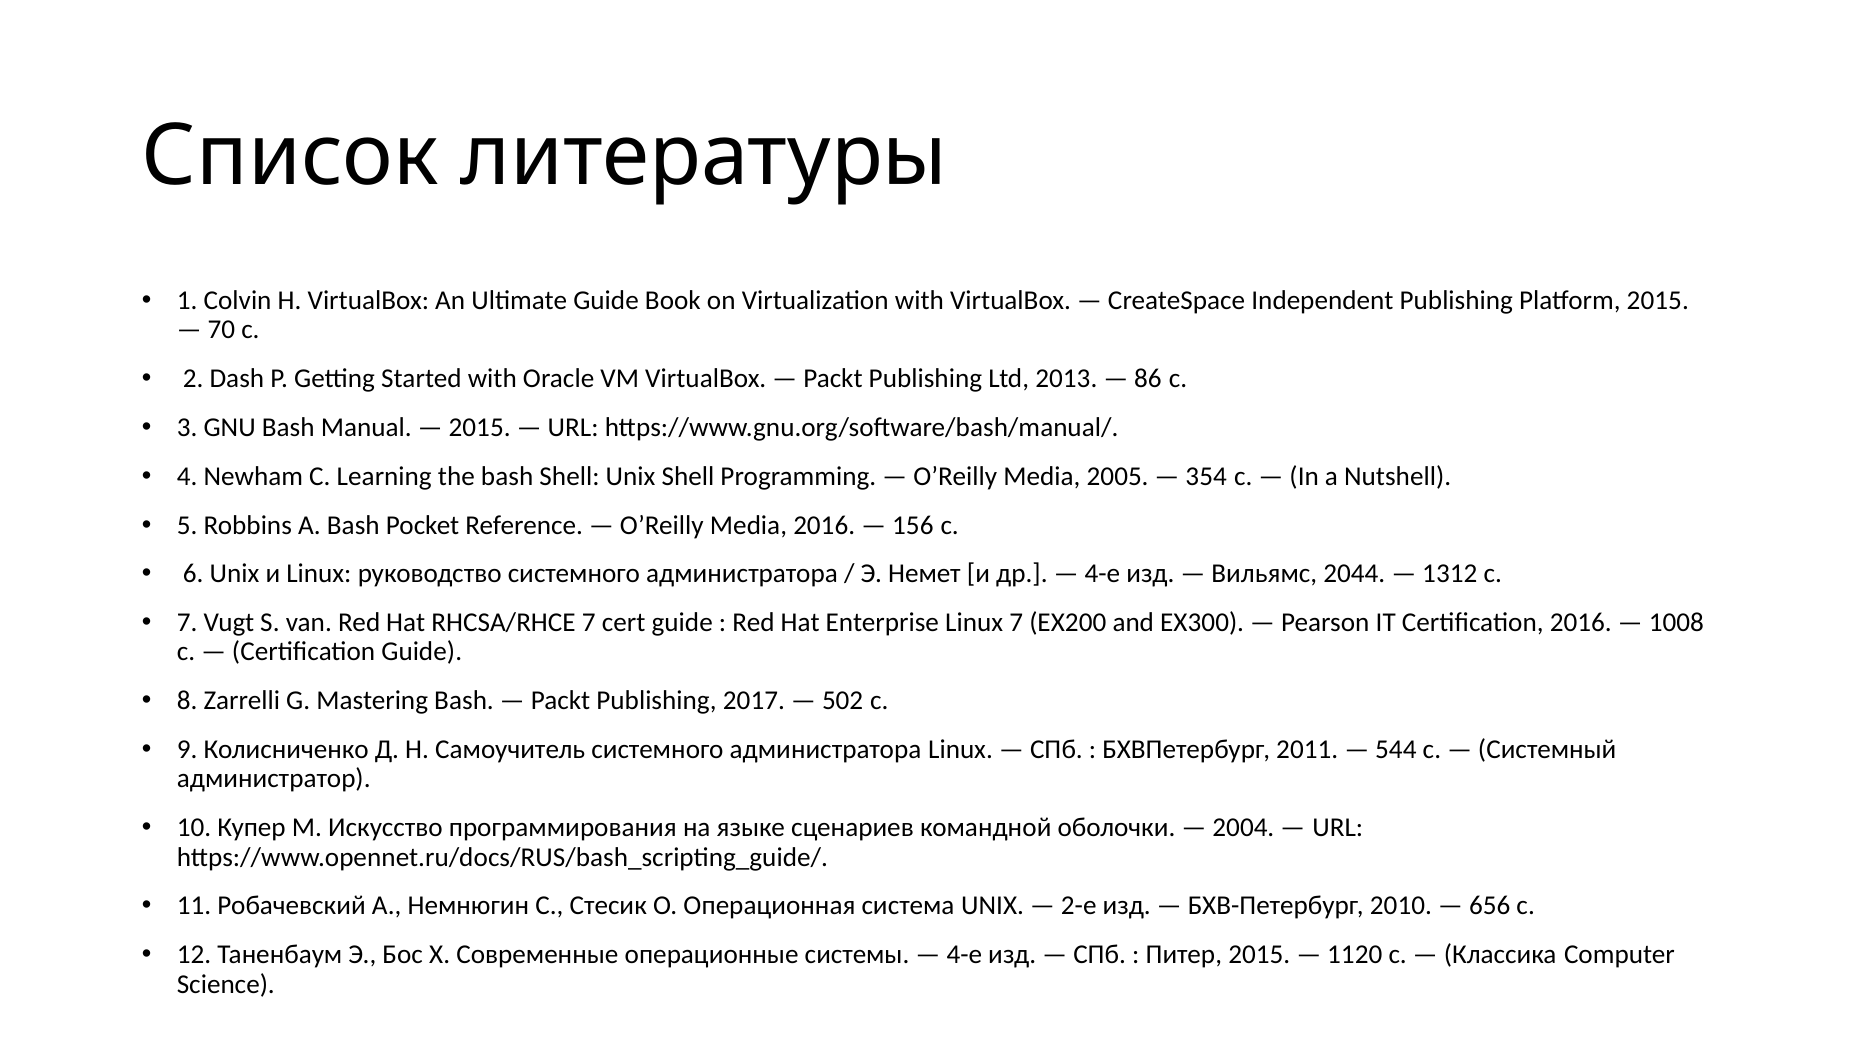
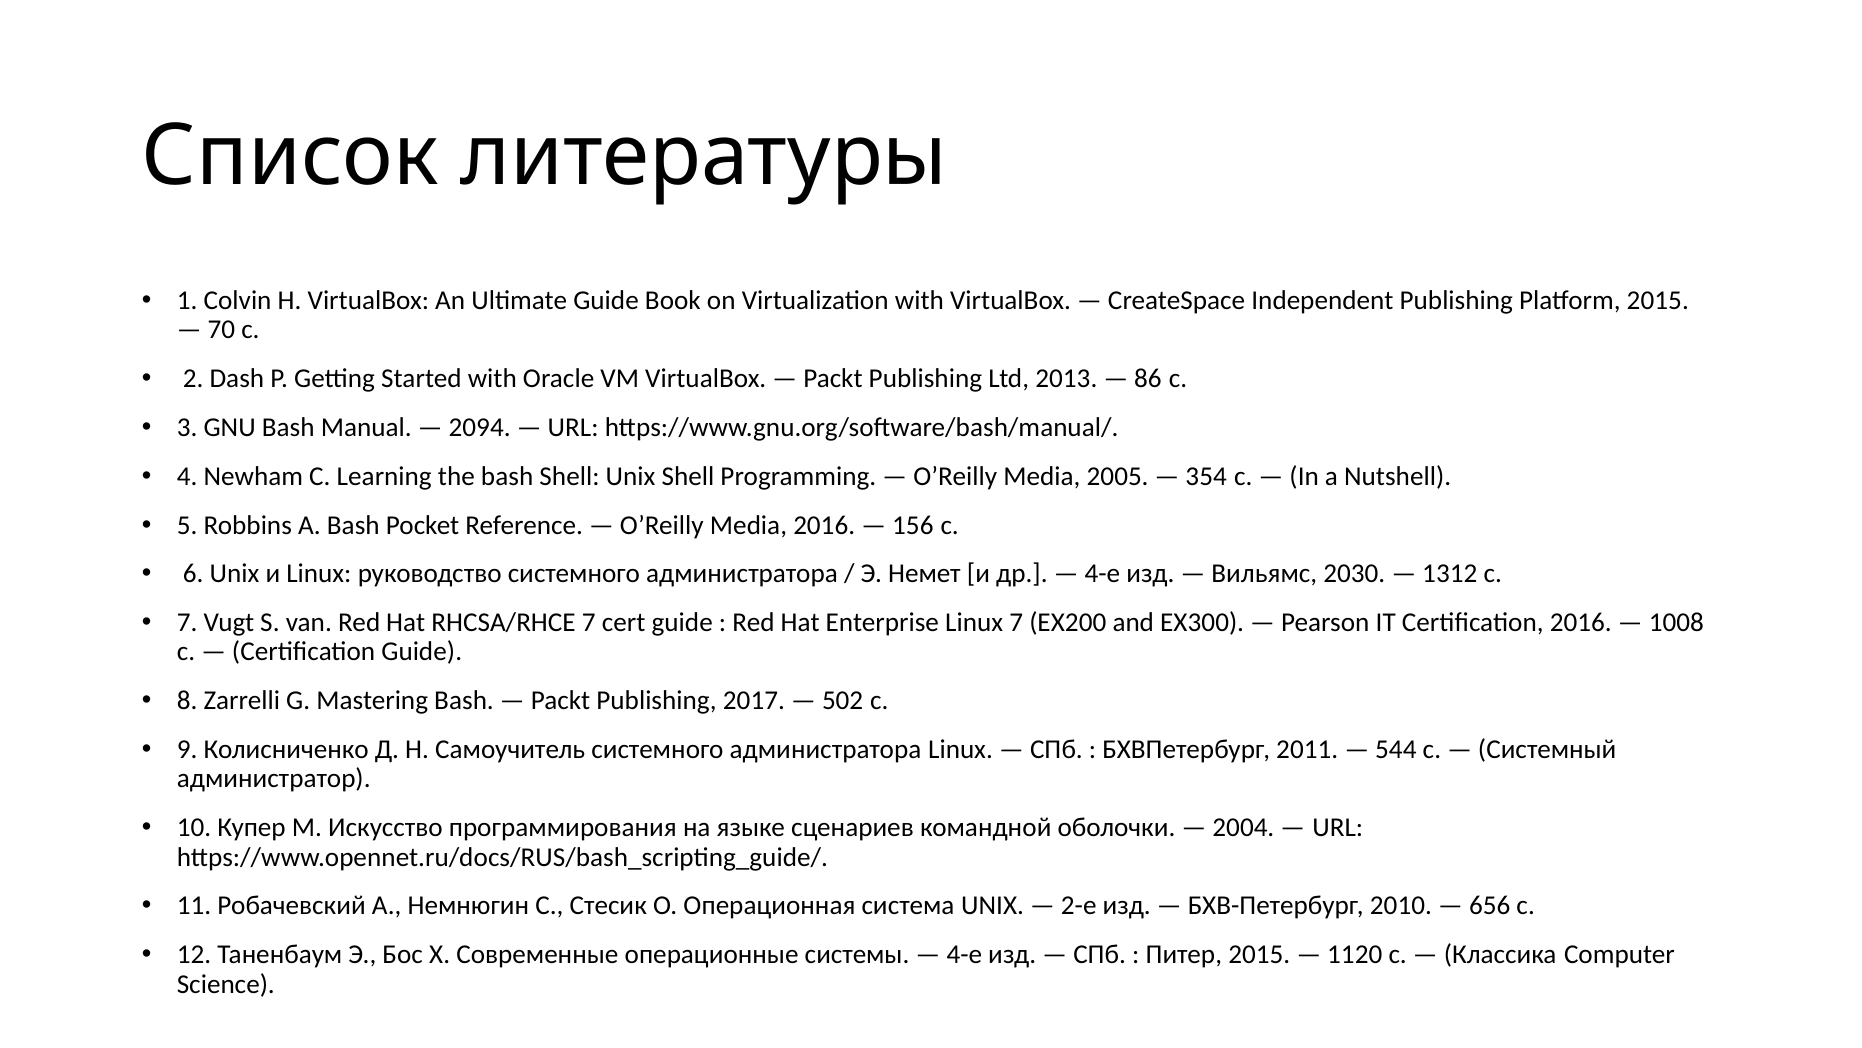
2015 at (480, 427): 2015 -> 2094
2044: 2044 -> 2030
